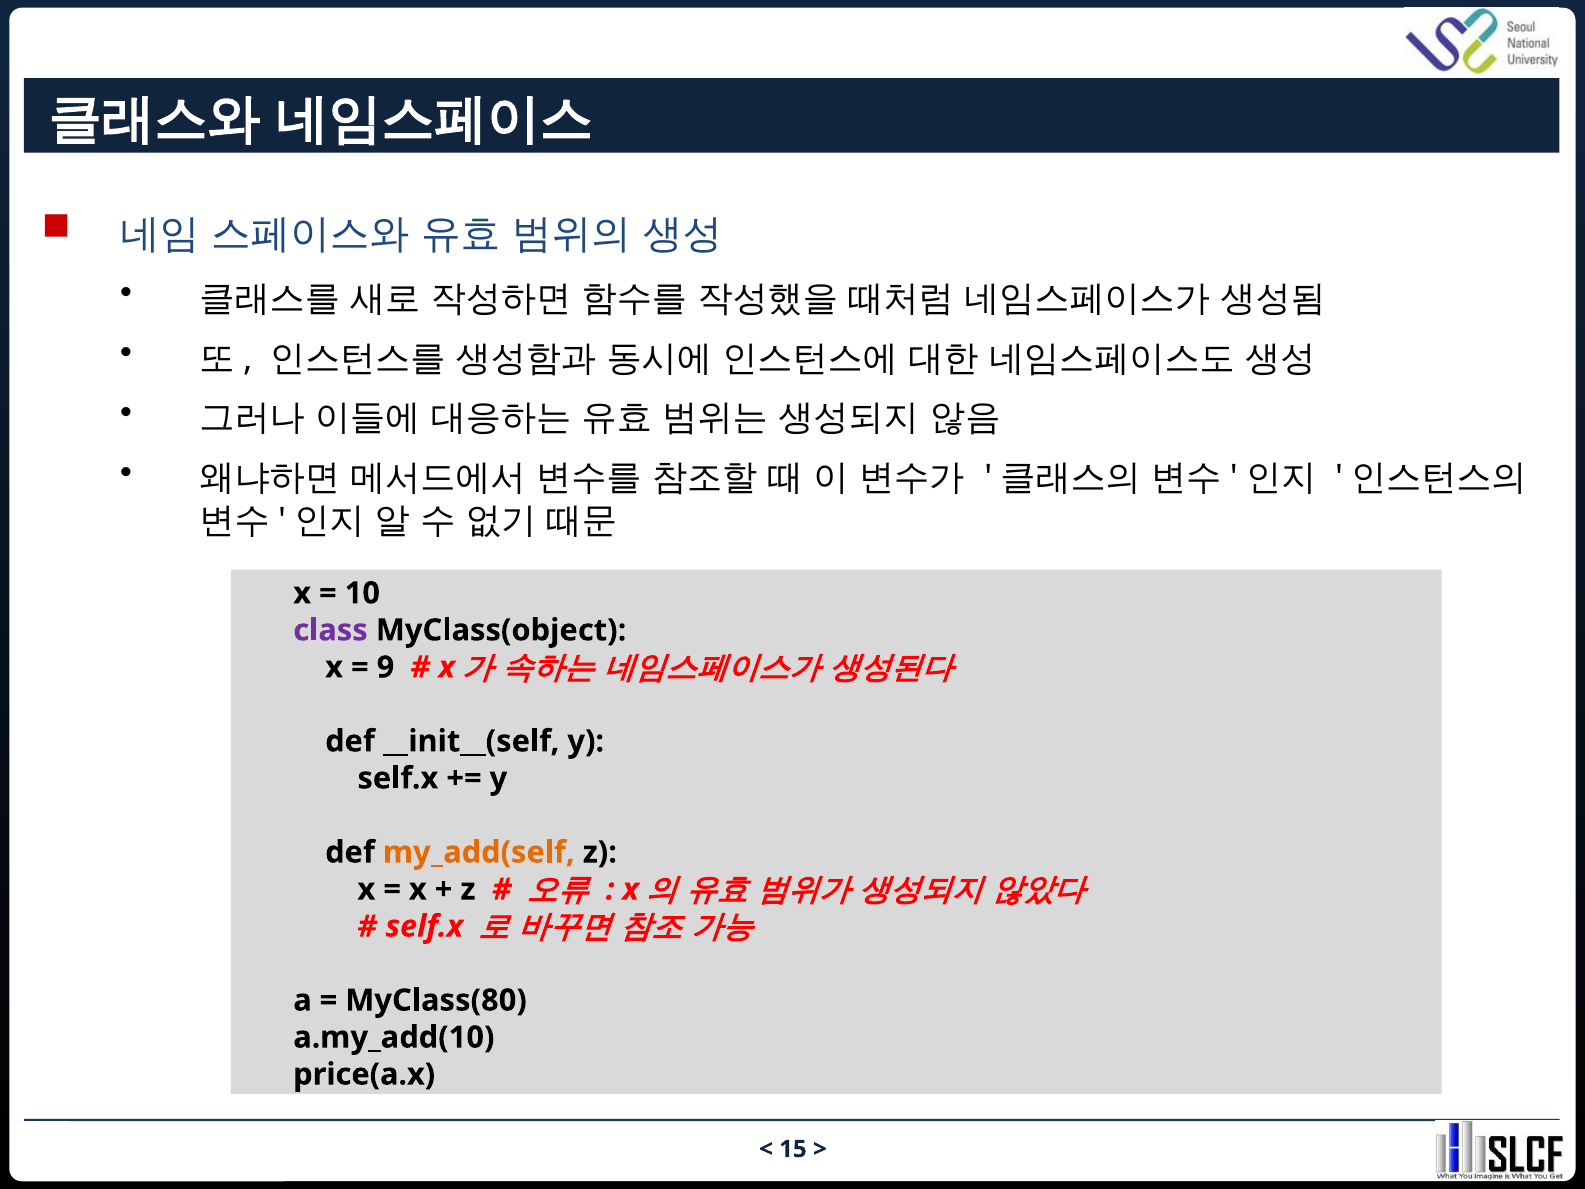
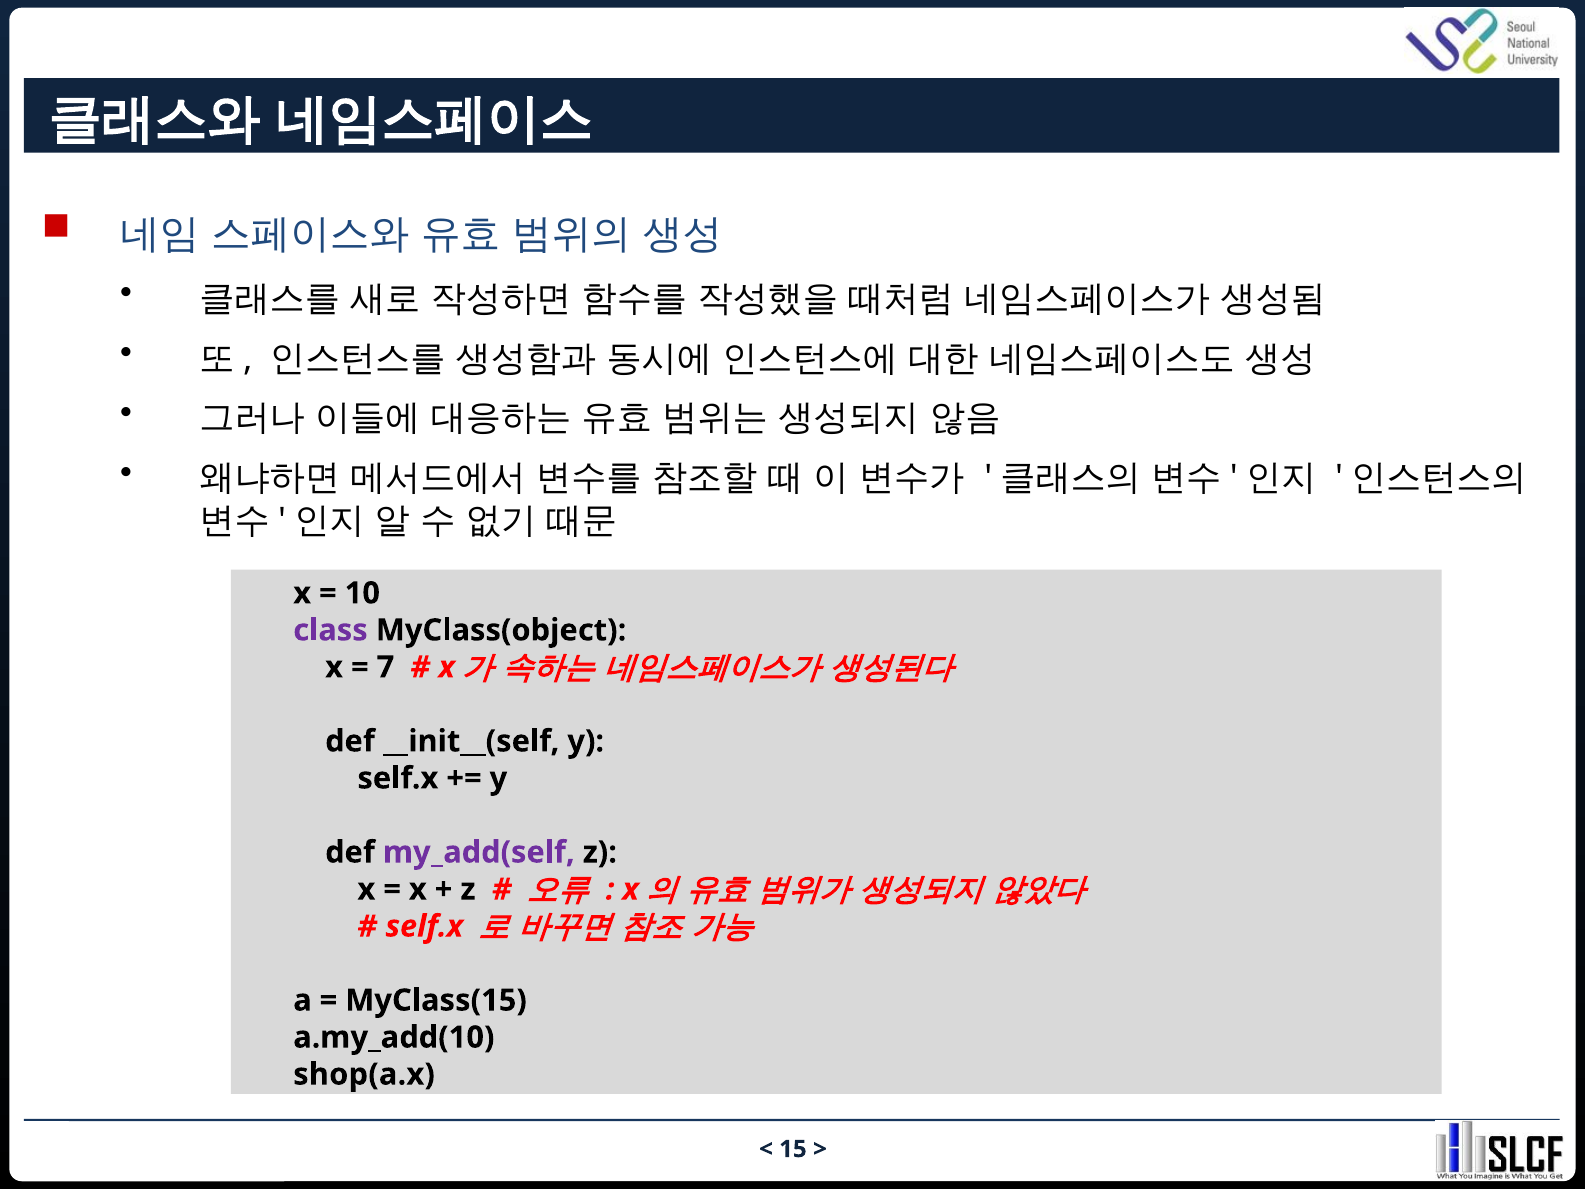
9: 9 -> 7
my_add(self colour: orange -> purple
MyClass(80: MyClass(80 -> MyClass(15
price(a.x: price(a.x -> shop(a.x
